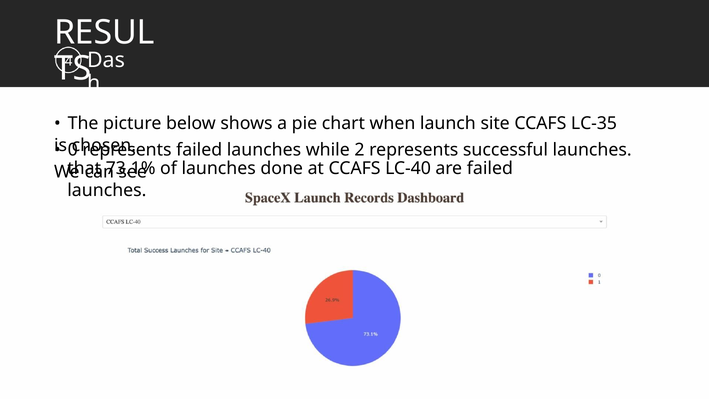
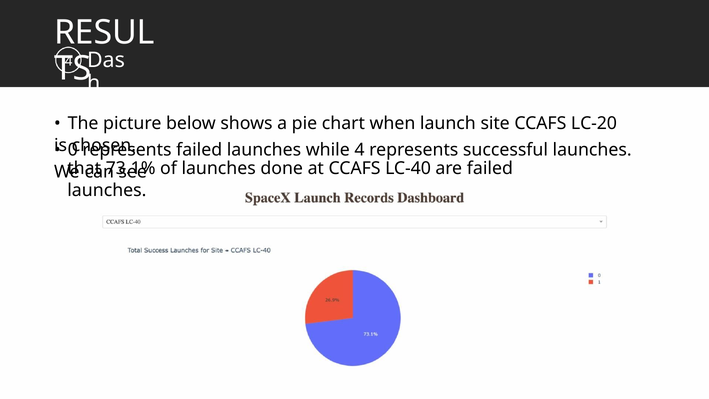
LC-35: LC-35 -> LC-20
while 2: 2 -> 4
